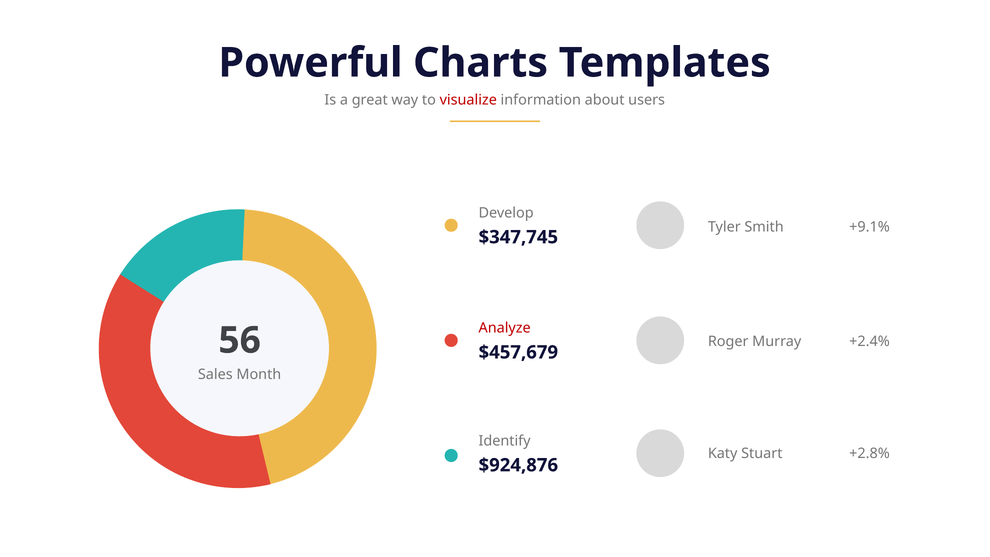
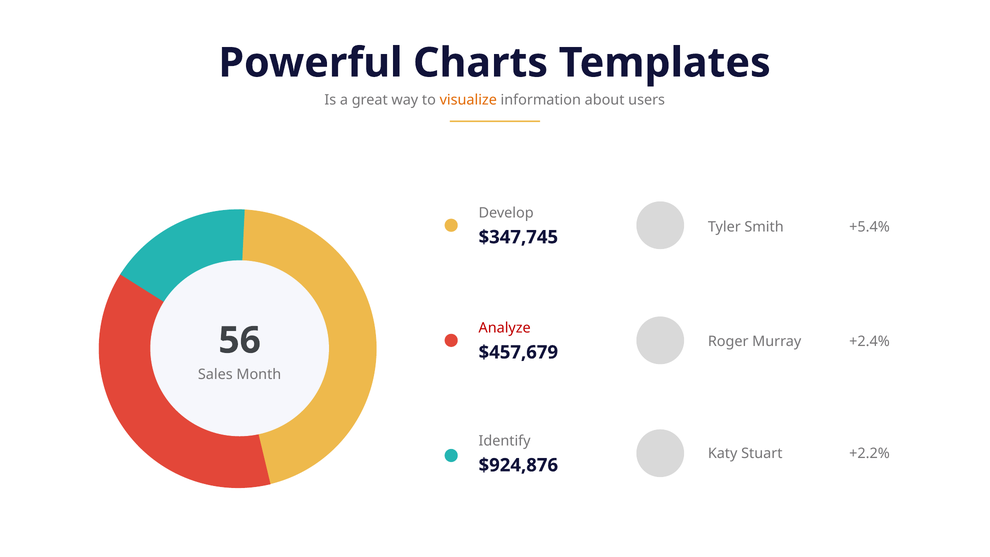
visualize colour: red -> orange
+9.1%: +9.1% -> +5.4%
+2.8%: +2.8% -> +2.2%
